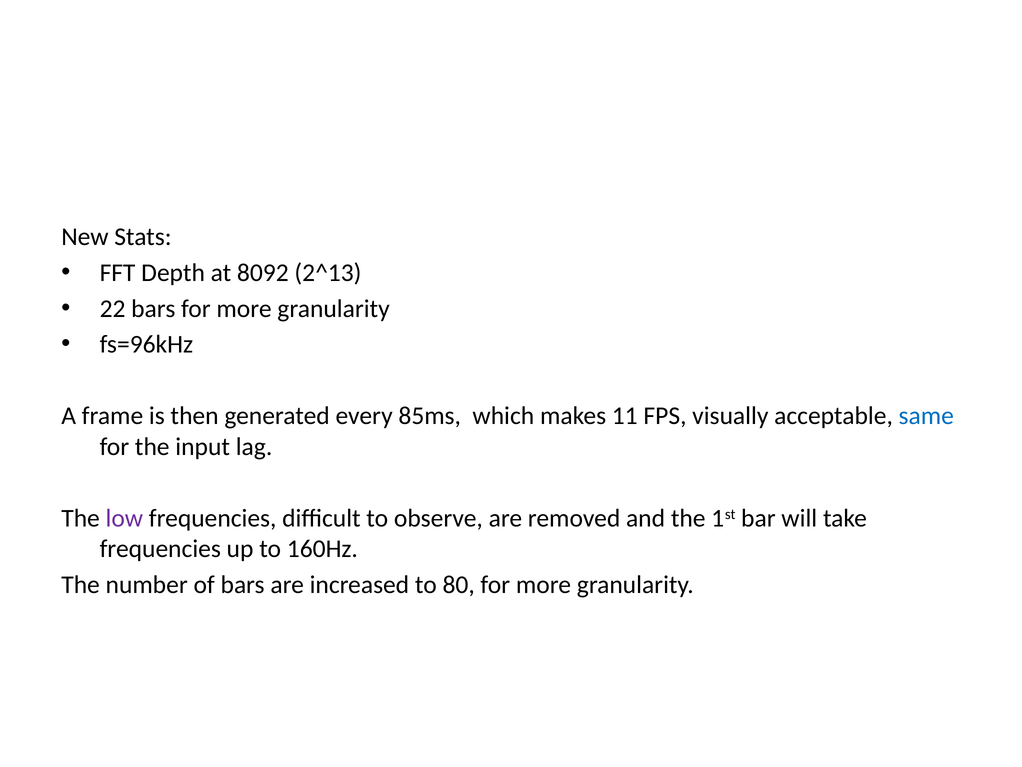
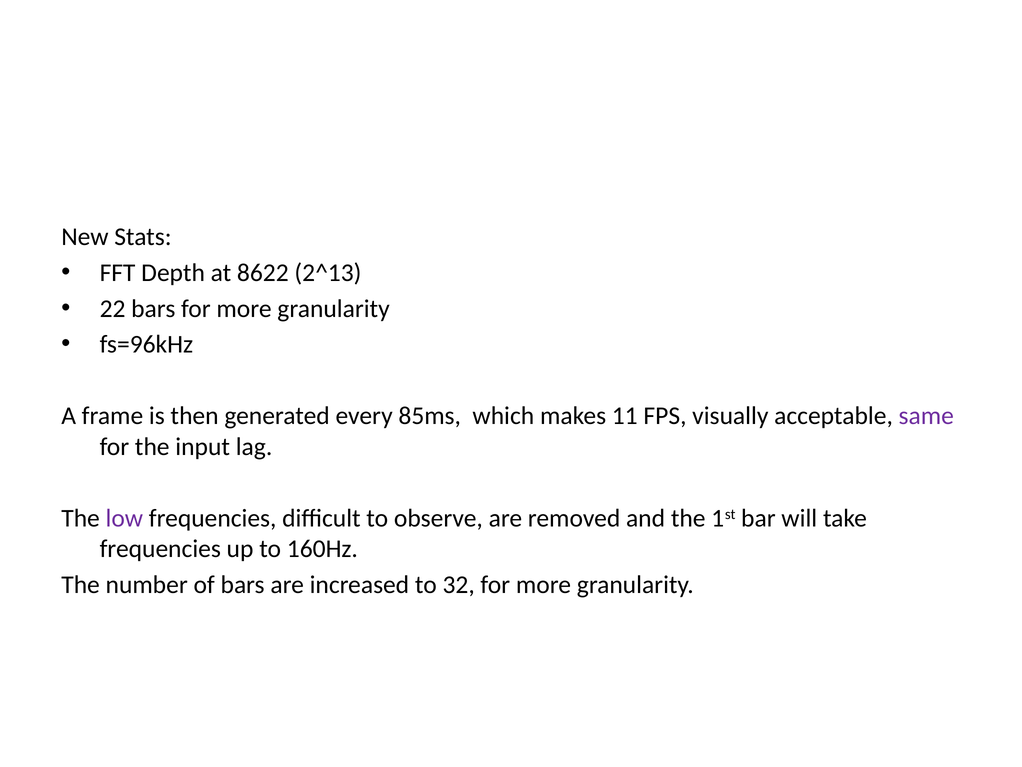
8092: 8092 -> 8622
same colour: blue -> purple
80: 80 -> 32
